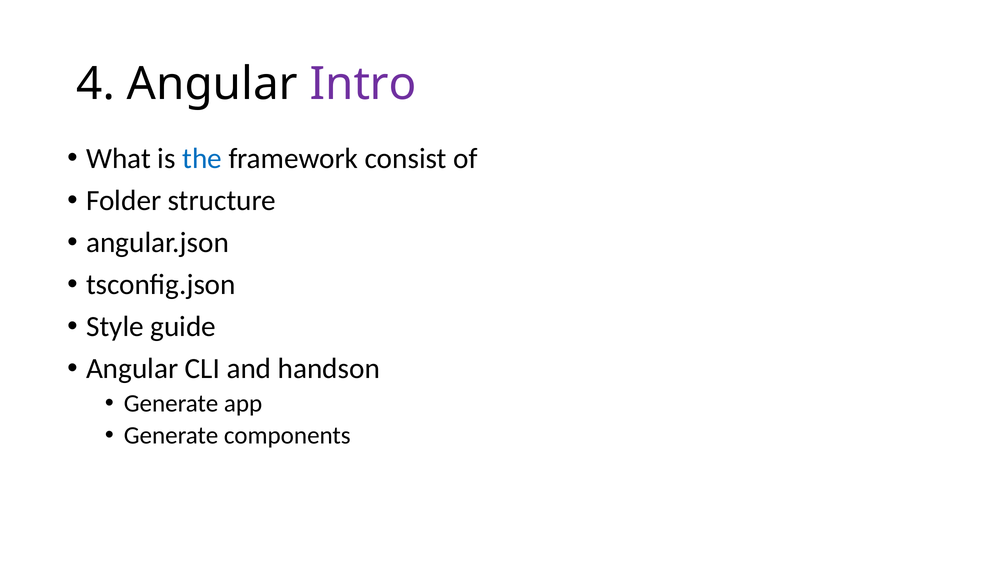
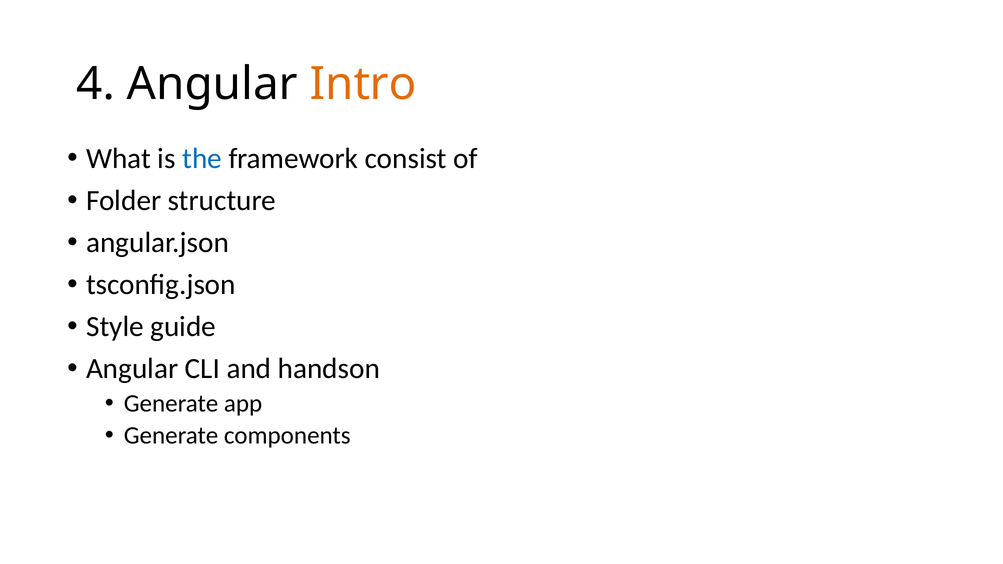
Intro colour: purple -> orange
